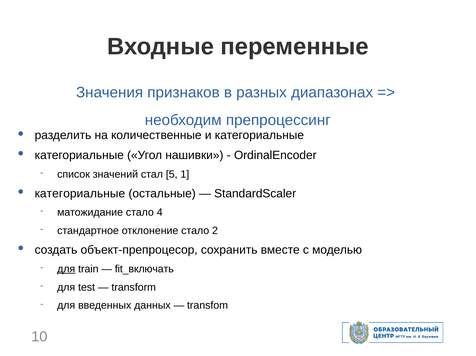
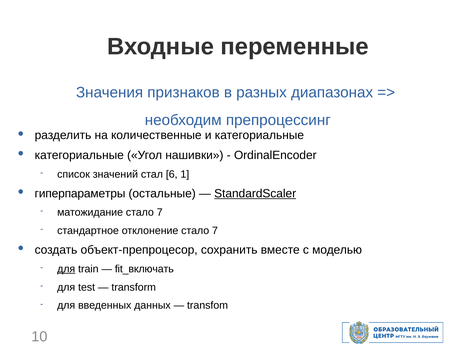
5: 5 -> 6
категориальные at (80, 193): категориальные -> гиперпараметры
StandardScaler underline: none -> present
матожидание стало 4: 4 -> 7
отклонение стало 2: 2 -> 7
